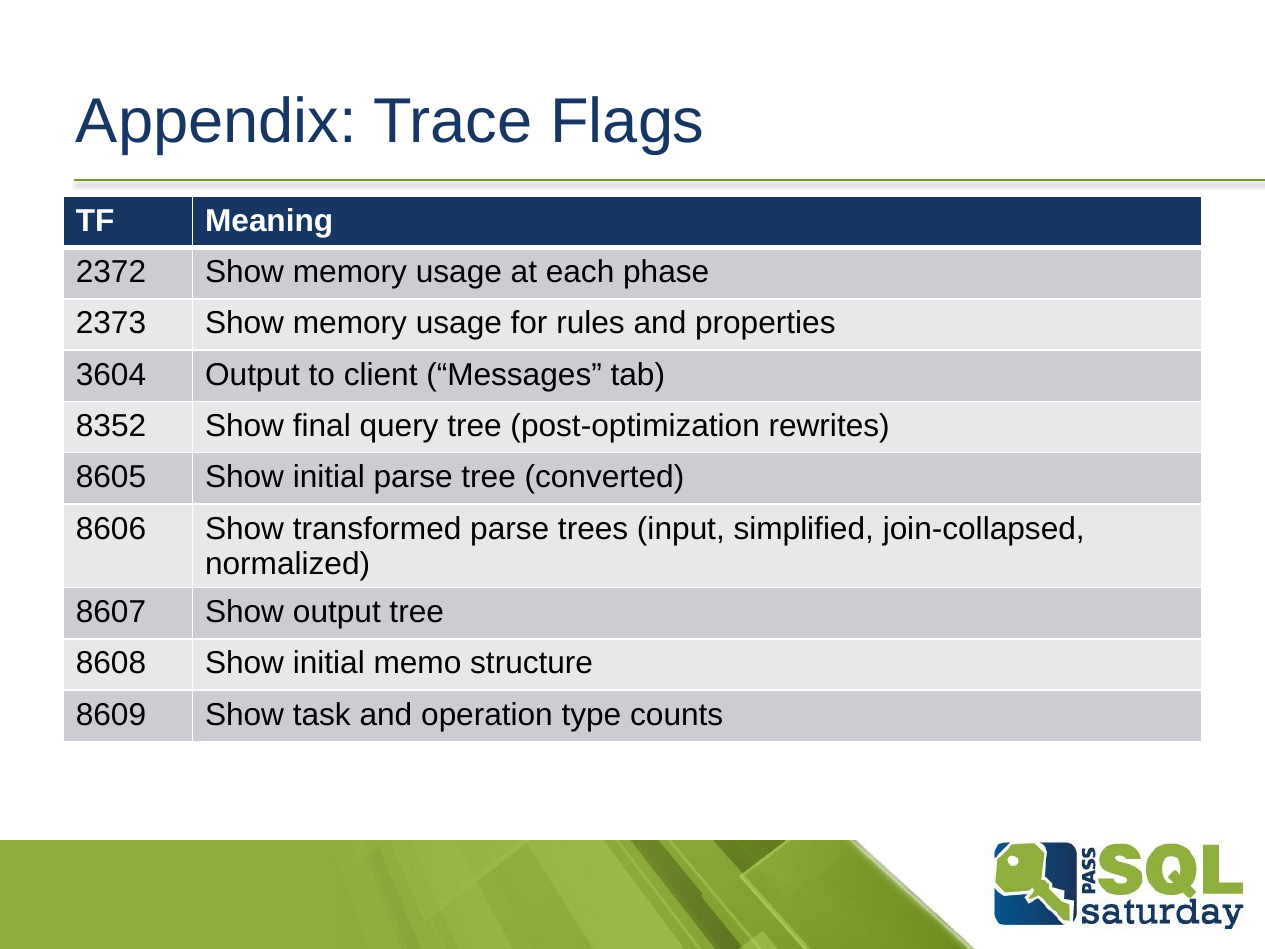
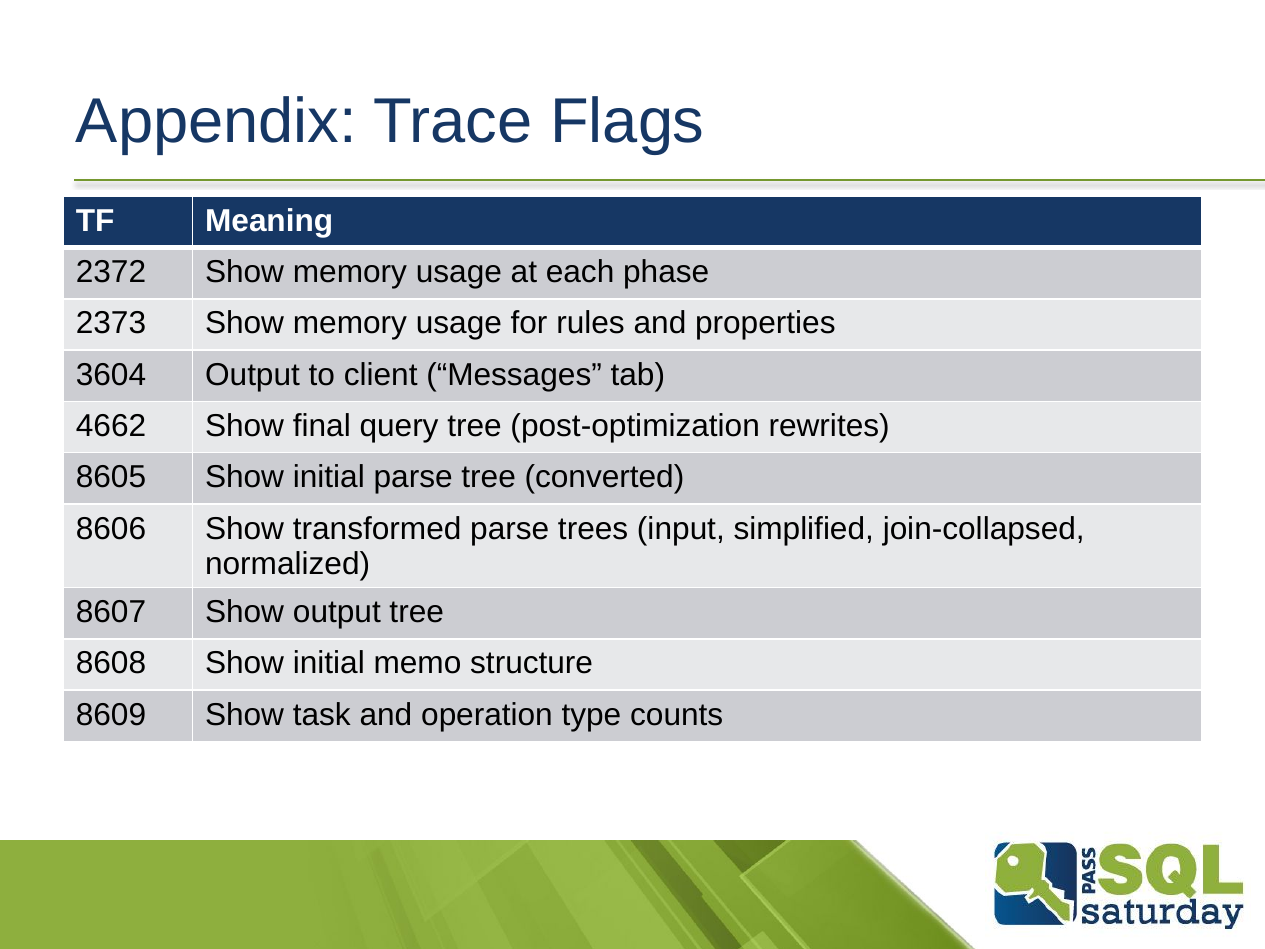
8352: 8352 -> 4662
